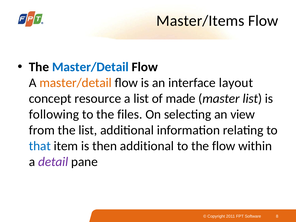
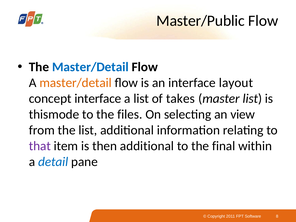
Master/Items: Master/Items -> Master/Public
concept resource: resource -> interface
made: made -> takes
following: following -> thismode
that colour: blue -> purple
the flow: flow -> final
detail colour: purple -> blue
